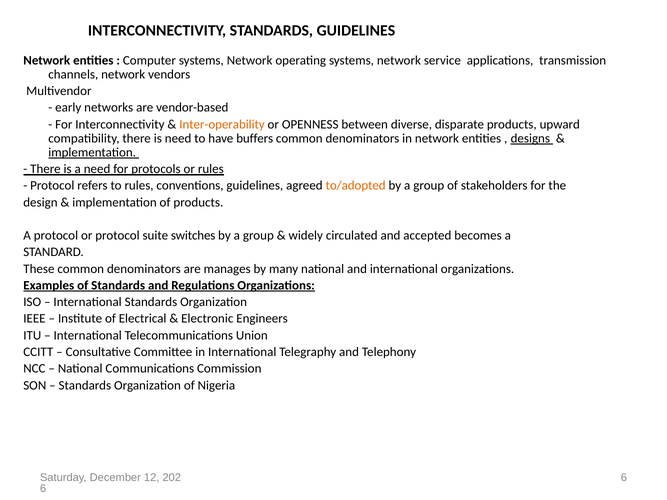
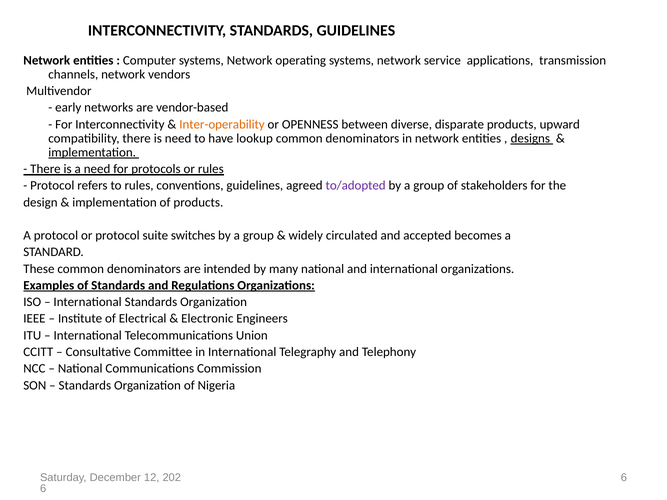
buffers: buffers -> lookup
to/adopted colour: orange -> purple
manages: manages -> intended
